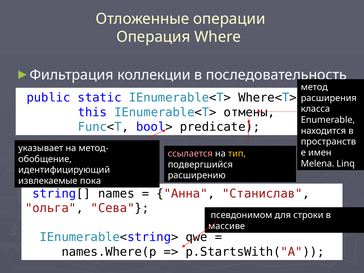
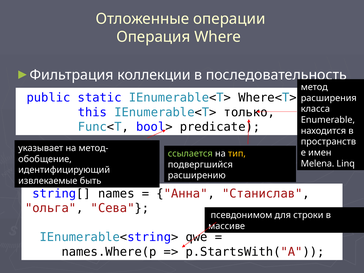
отмены: отмены -> только
ссылается colour: pink -> light green
пока: пока -> быть
